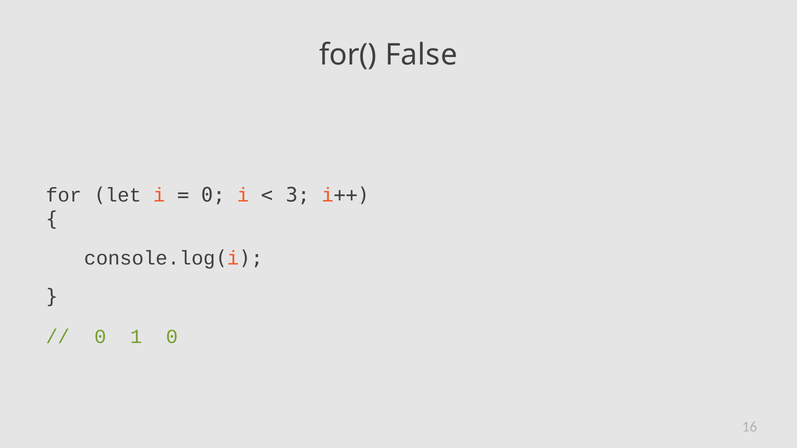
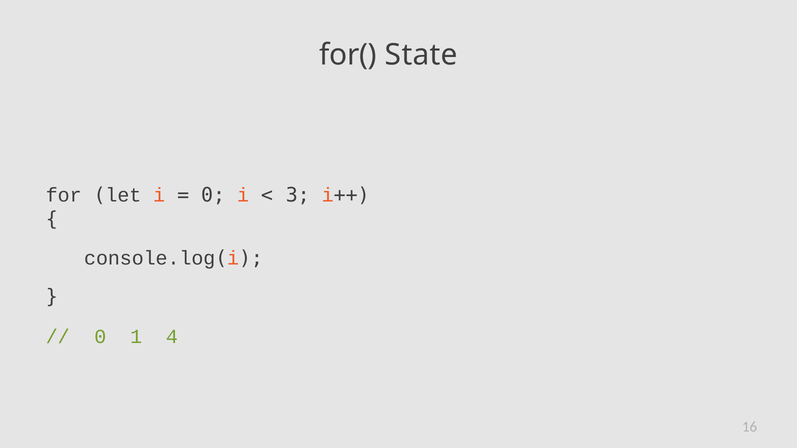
False: False -> State
1 0: 0 -> 4
